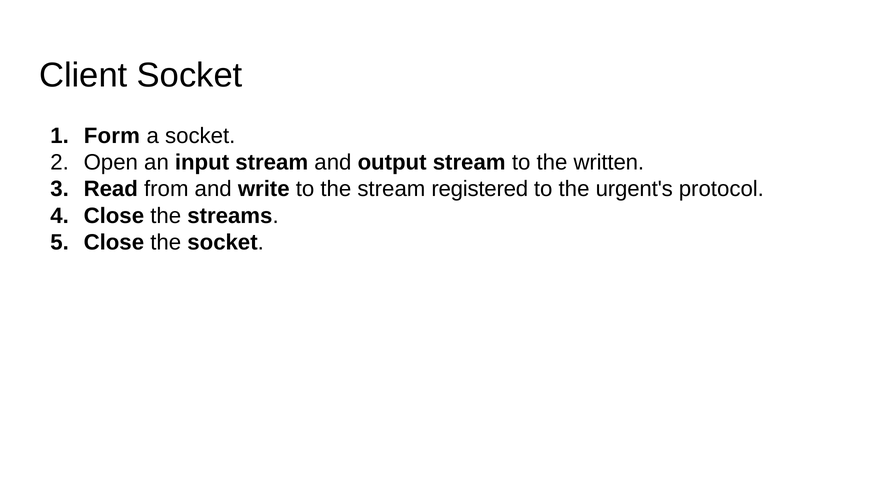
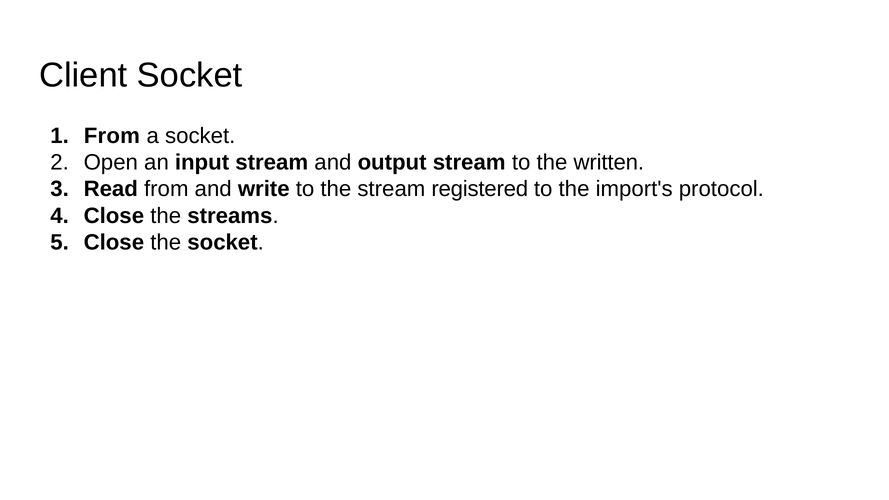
Form at (112, 136): Form -> From
urgent's: urgent's -> import's
